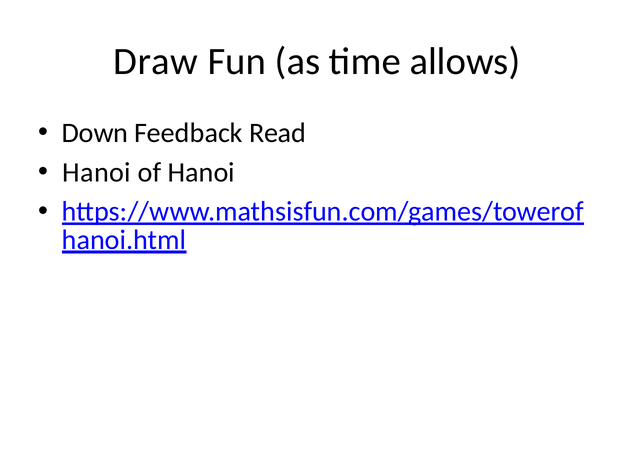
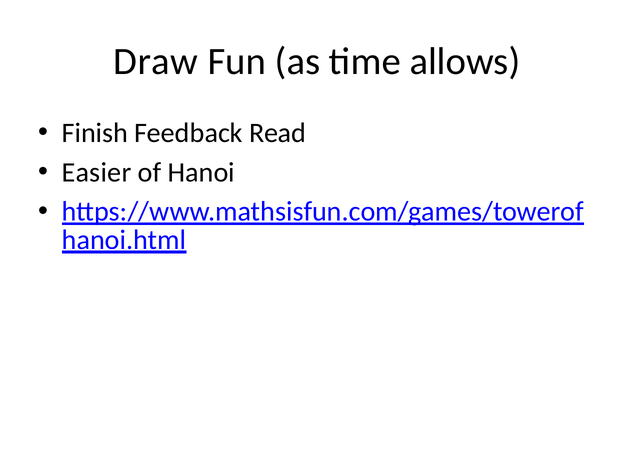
Down: Down -> Finish
Hanoi at (97, 172): Hanoi -> Easier
